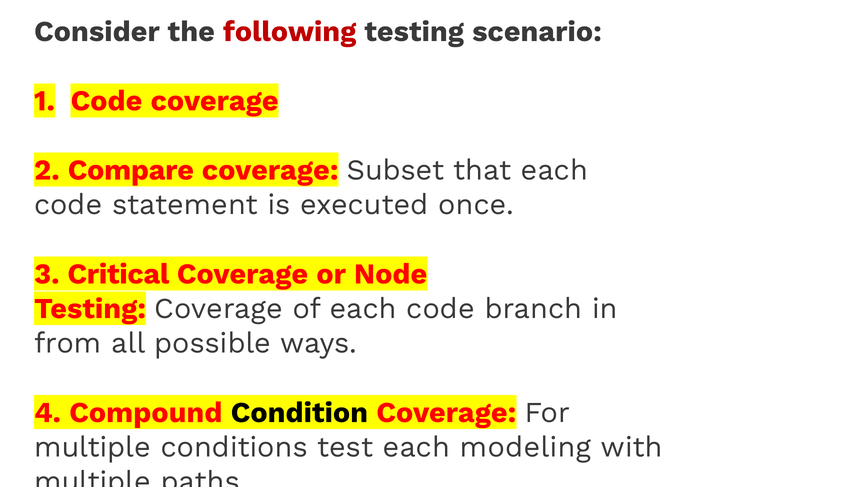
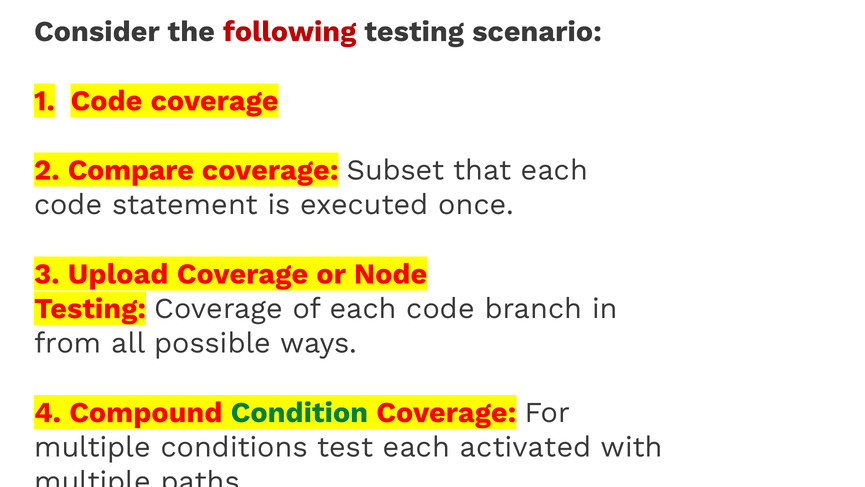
Critical: Critical -> Upload
Condition colour: black -> green
modeling: modeling -> activated
